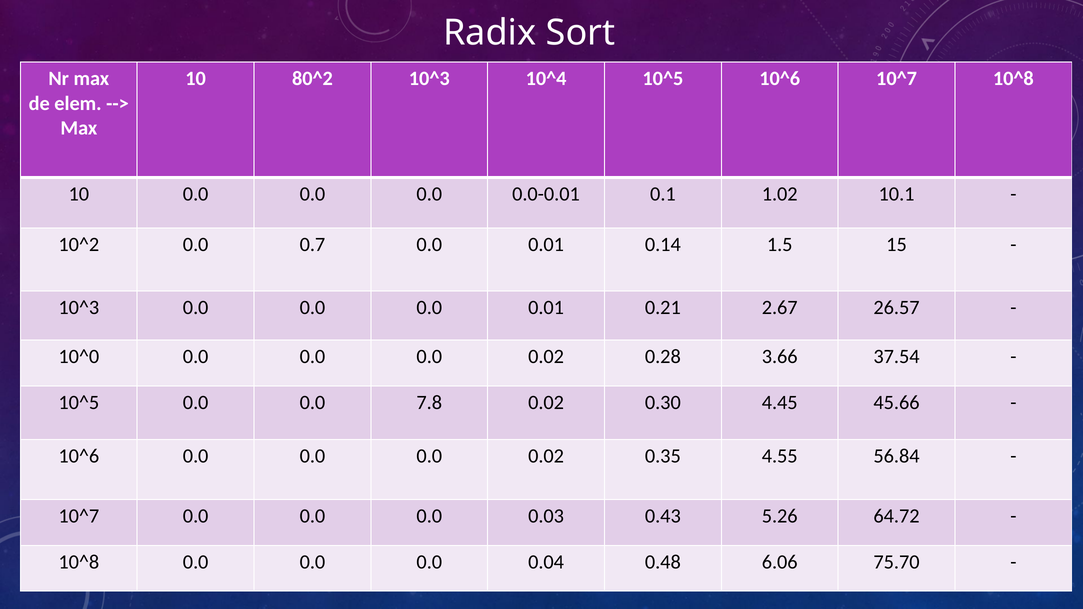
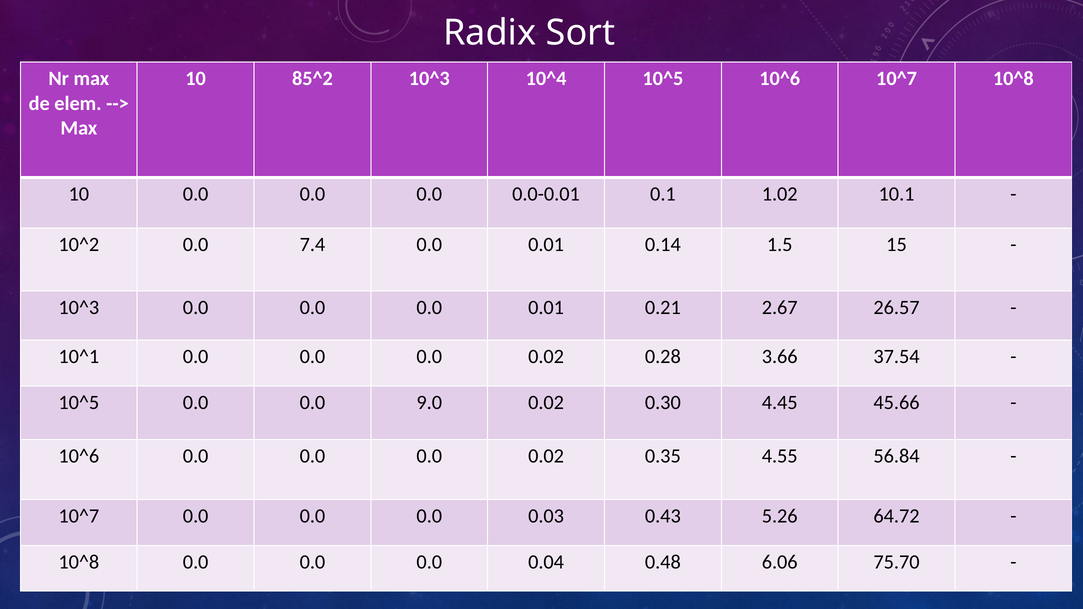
80^2: 80^2 -> 85^2
0.7: 0.7 -> 7.4
10^0: 10^0 -> 10^1
7.8: 7.8 -> 9.0
